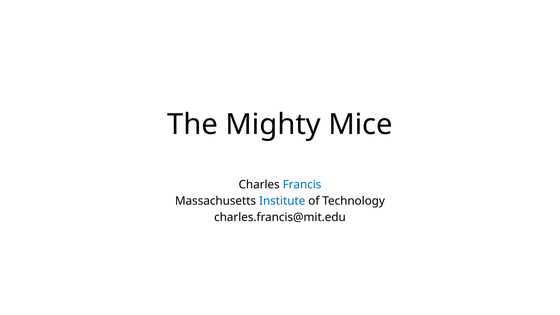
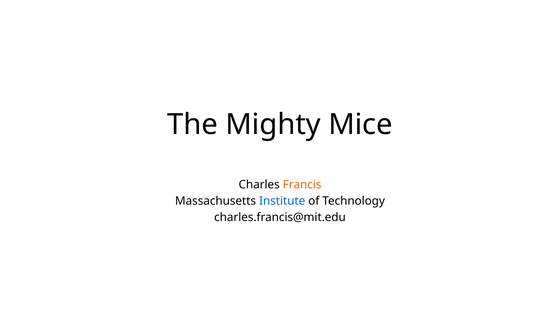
Francis colour: blue -> orange
